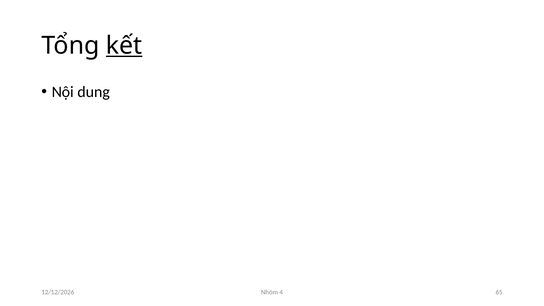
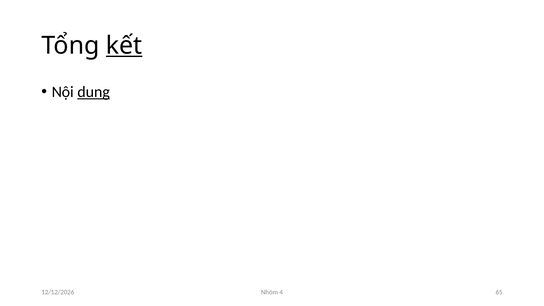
dung underline: none -> present
